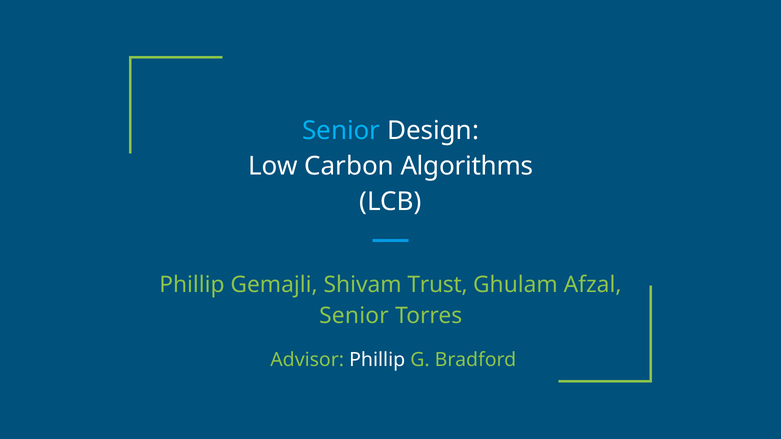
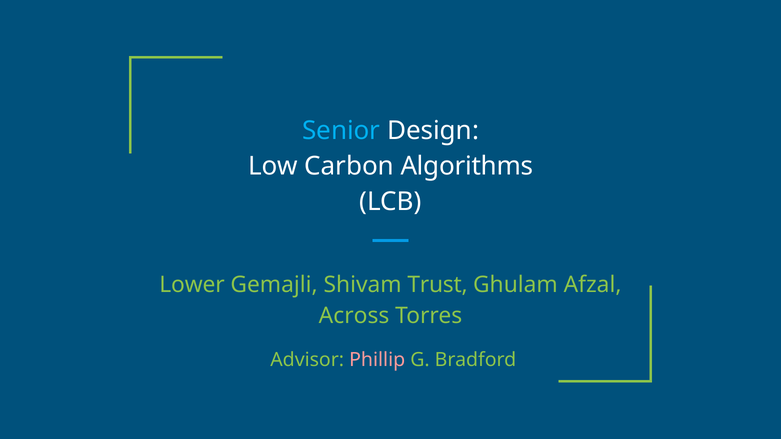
Phillip at (192, 285): Phillip -> Lower
Senior at (354, 316): Senior -> Across
Phillip at (377, 360) colour: white -> pink
